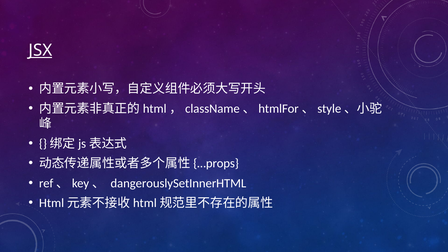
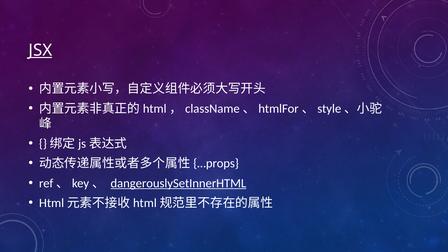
dangerouslySetInnerHTML underline: none -> present
